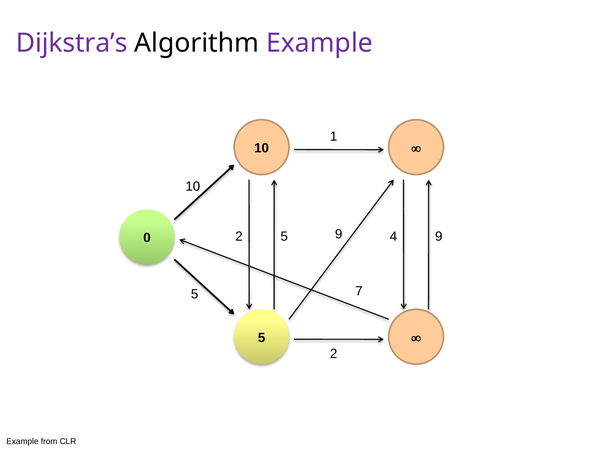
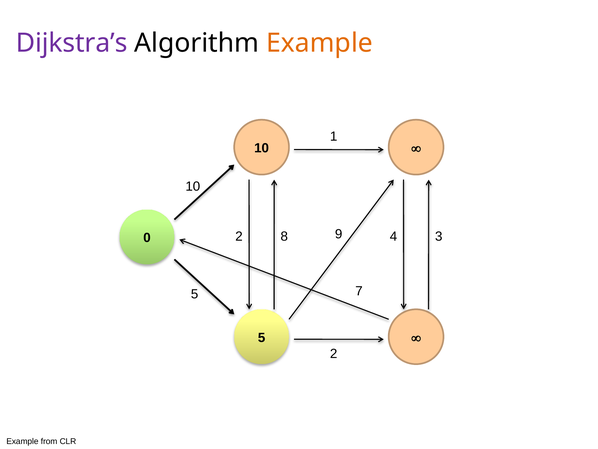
Example at (319, 43) colour: purple -> orange
2 5: 5 -> 8
4 9: 9 -> 3
